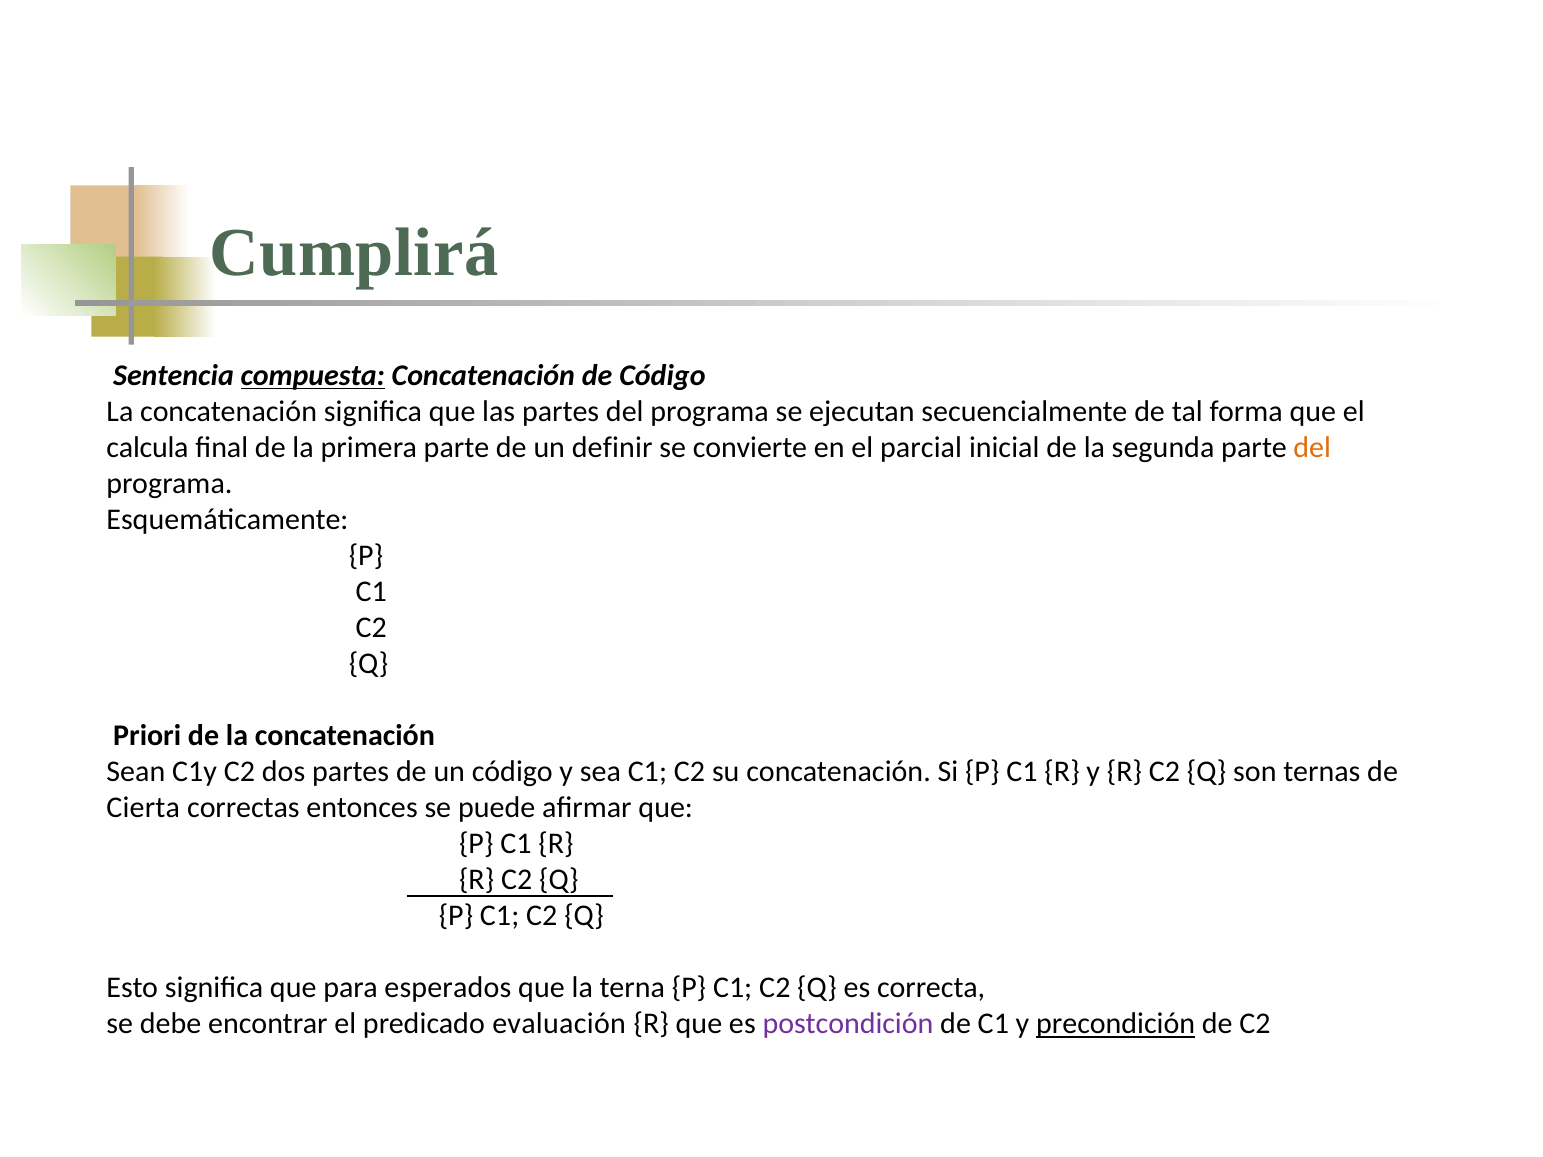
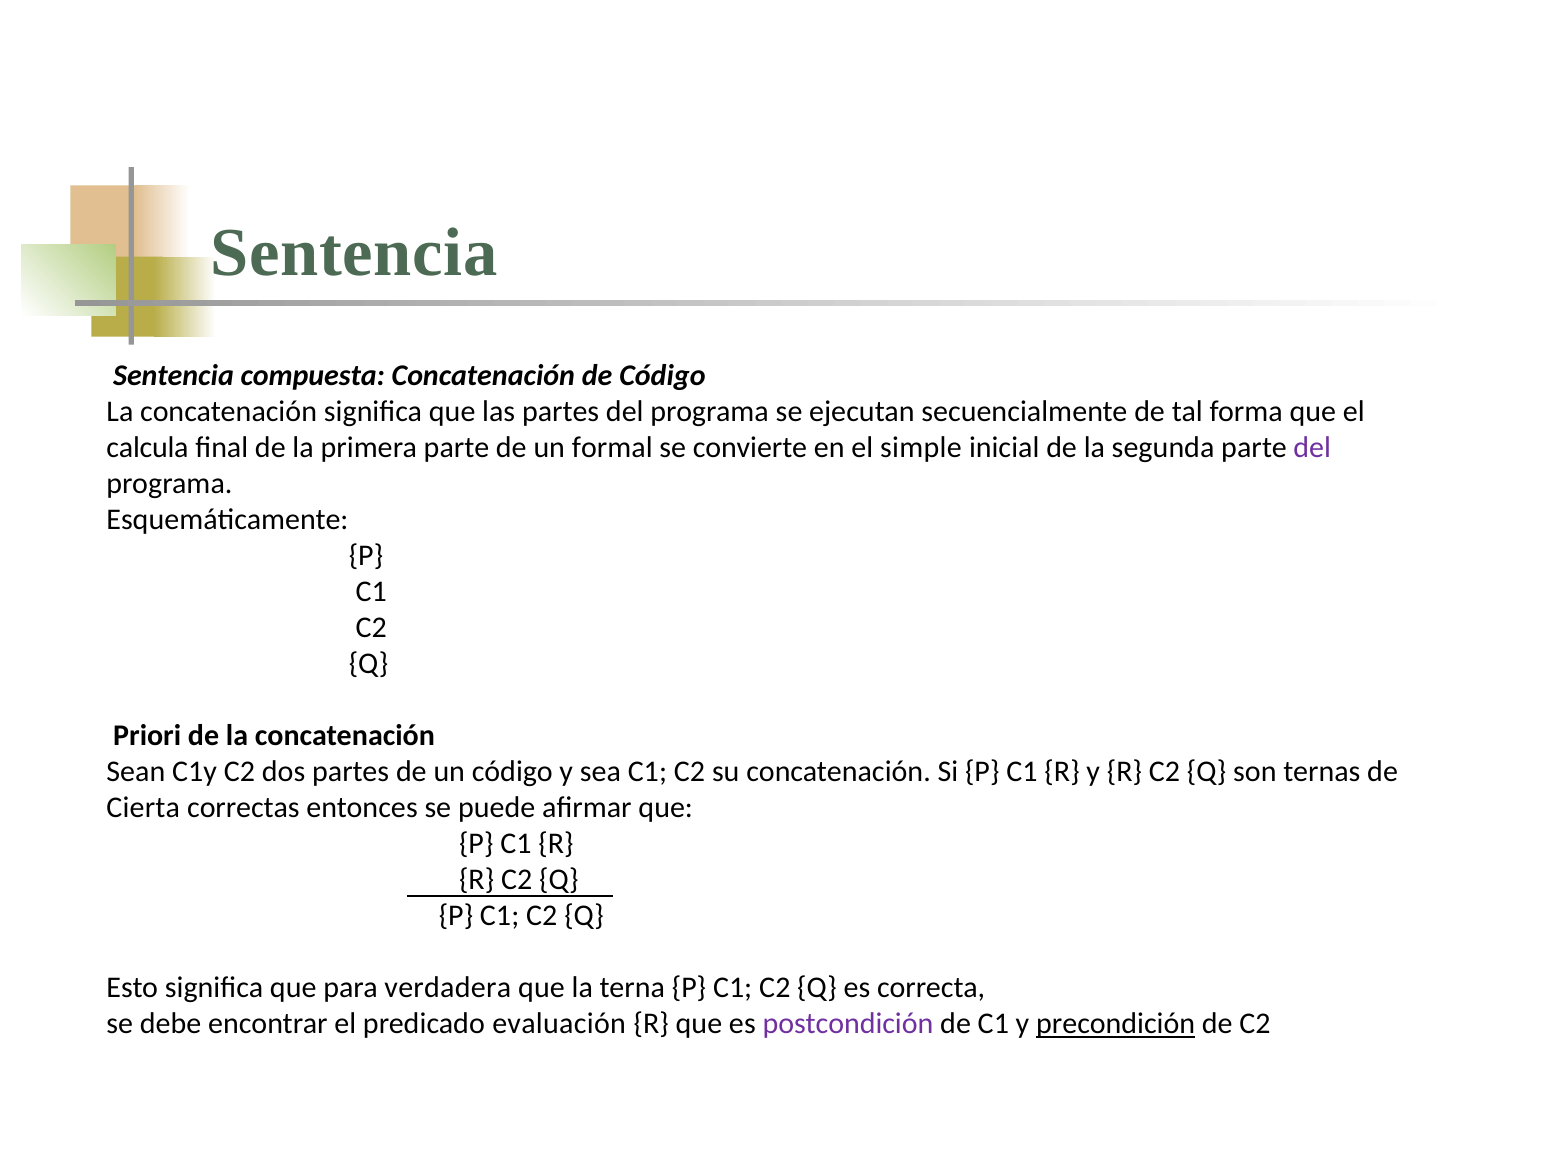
Cumplirá at (354, 253): Cumplirá -> Sentencia
compuesta underline: present -> none
definir: definir -> formal
parcial: parcial -> simple
del at (1312, 448) colour: orange -> purple
esperados: esperados -> verdadera
